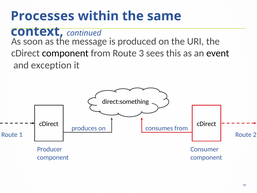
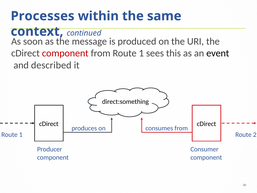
component at (65, 53) colour: black -> red
from Route 3: 3 -> 1
exception: exception -> described
